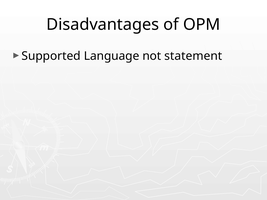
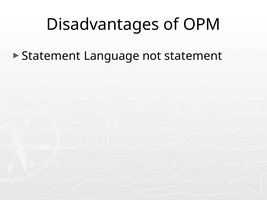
Supported at (51, 56): Supported -> Statement
